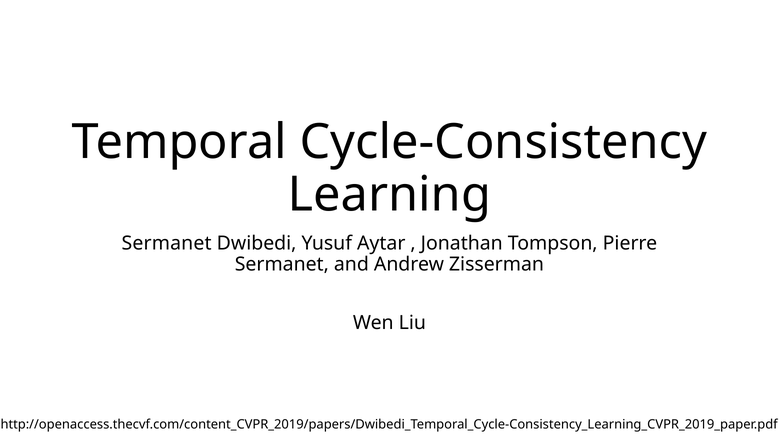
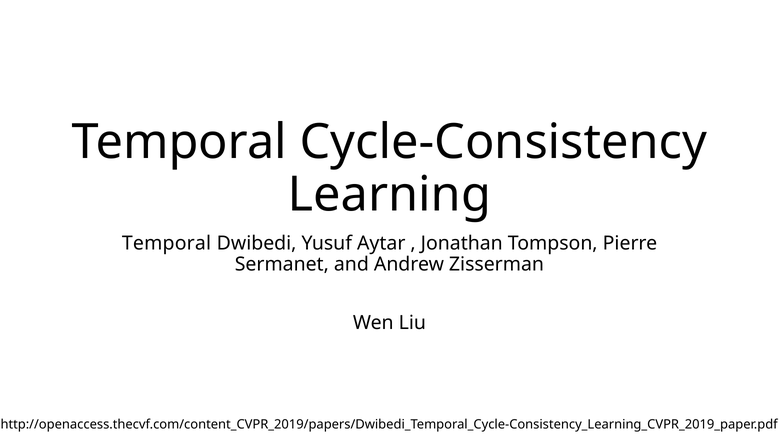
Sermanet at (167, 243): Sermanet -> Temporal
